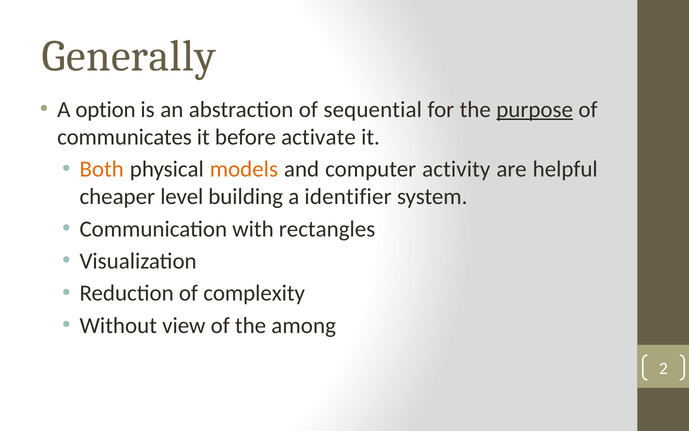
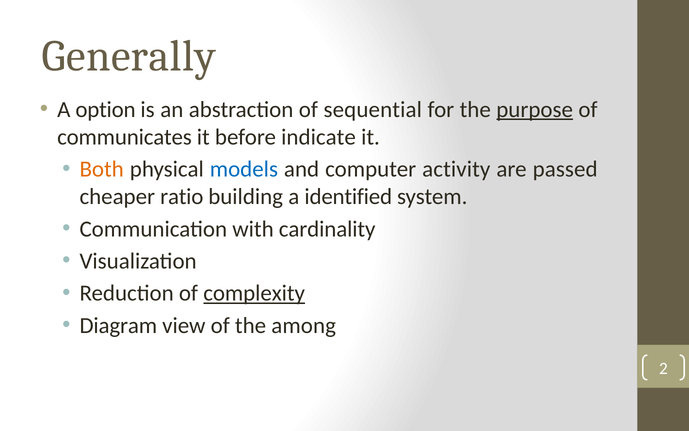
activate: activate -> indicate
models colour: orange -> blue
helpful: helpful -> passed
level: level -> ratio
identifier: identifier -> identified
rectangles: rectangles -> cardinality
complexity underline: none -> present
Without: Without -> Diagram
